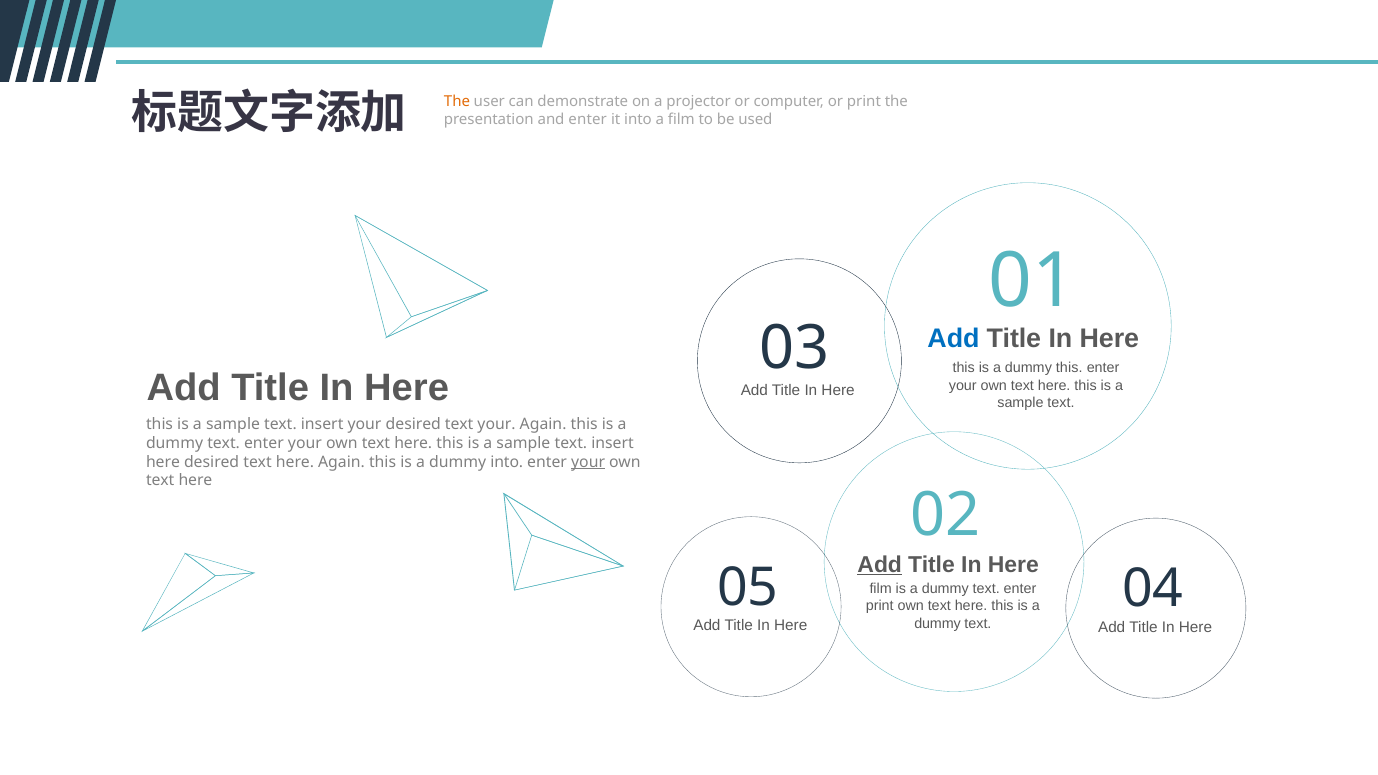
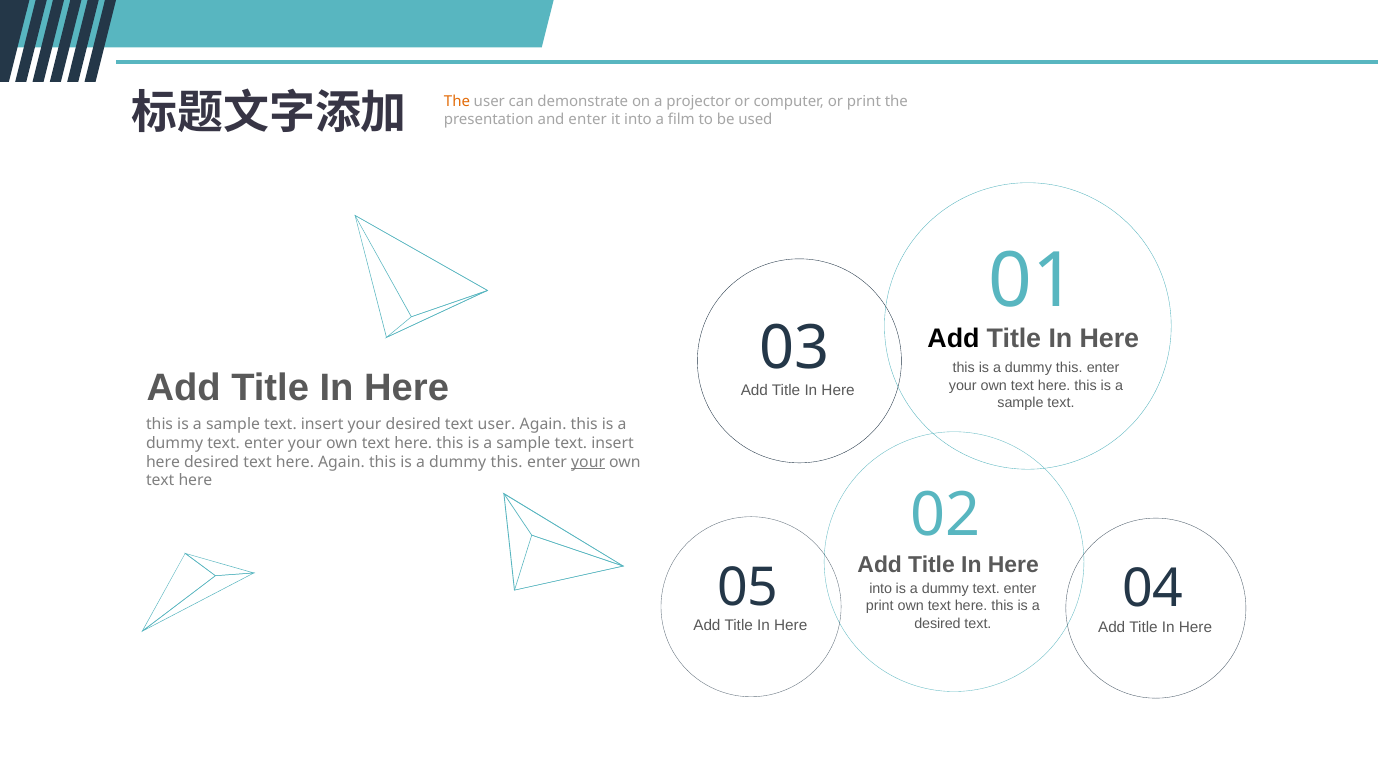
Add at (953, 339) colour: blue -> black
text your: your -> user
into at (507, 462): into -> this
Add at (880, 565) underline: present -> none
film at (881, 589): film -> into
dummy at (938, 623): dummy -> desired
